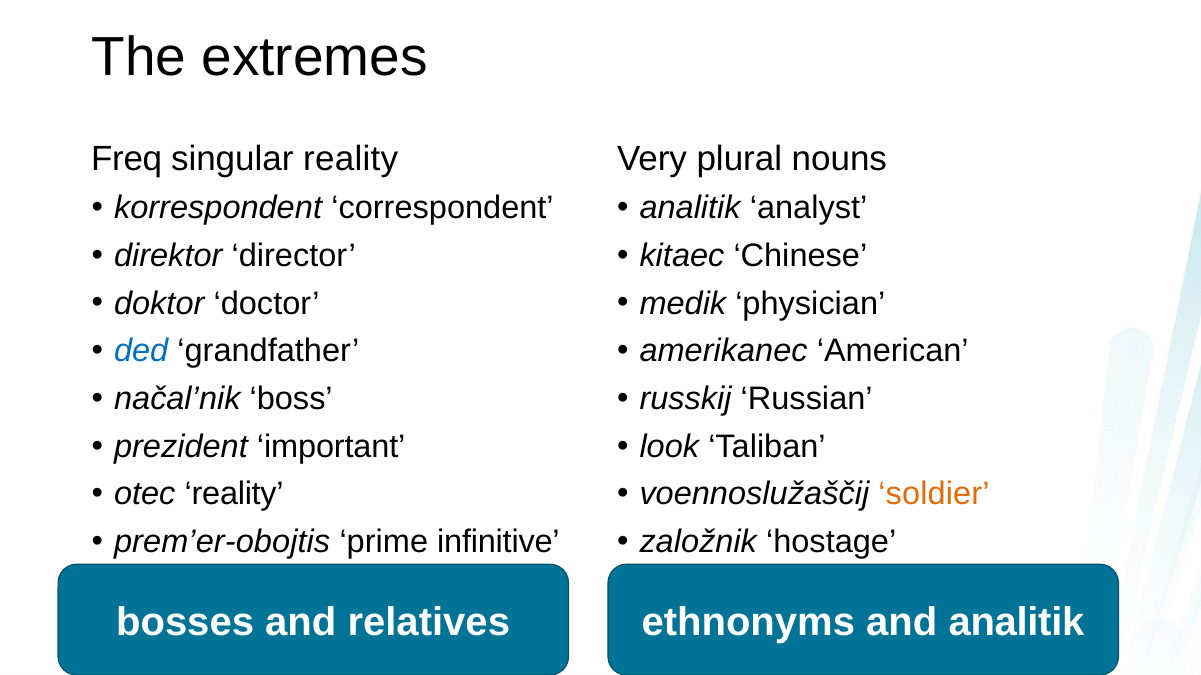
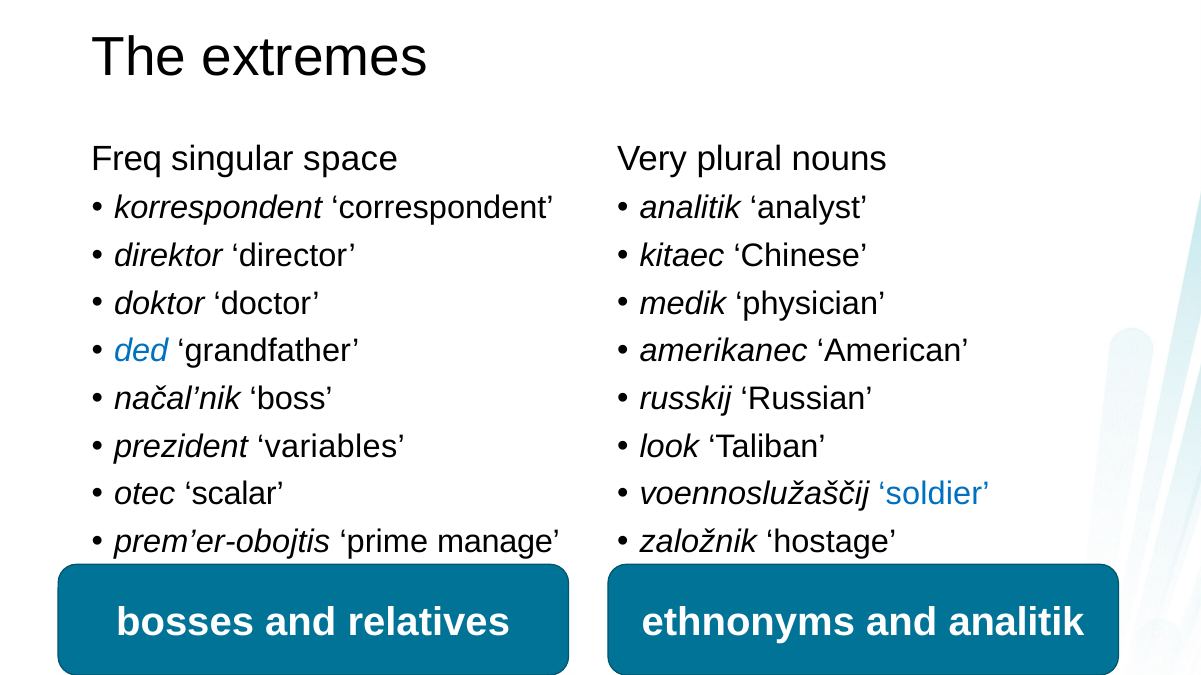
singular reality: reality -> space
important: important -> variables
otec reality: reality -> scalar
soldier colour: orange -> blue
infinitive: infinitive -> manage
